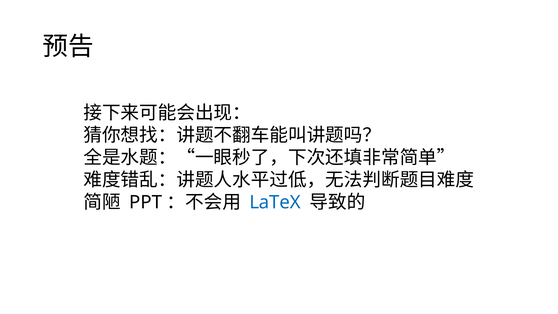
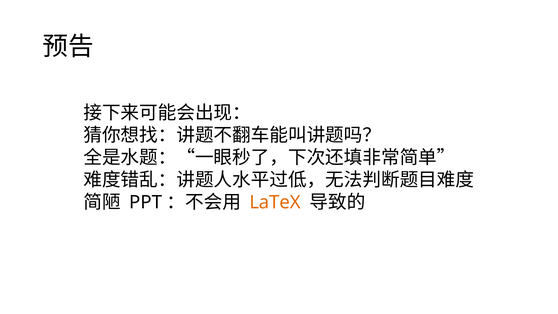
LaTeX colour: blue -> orange
